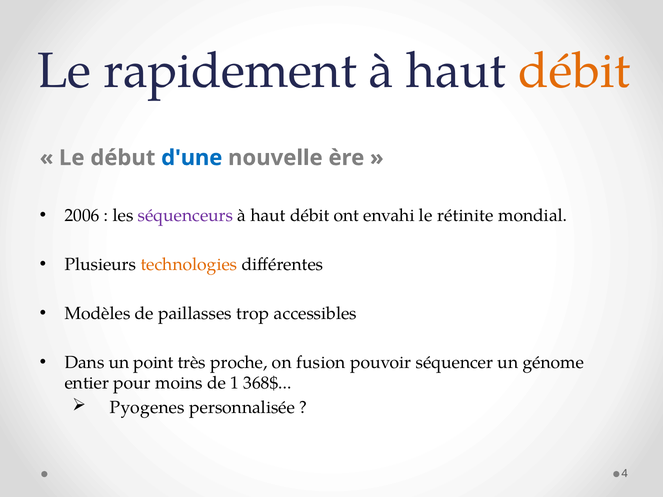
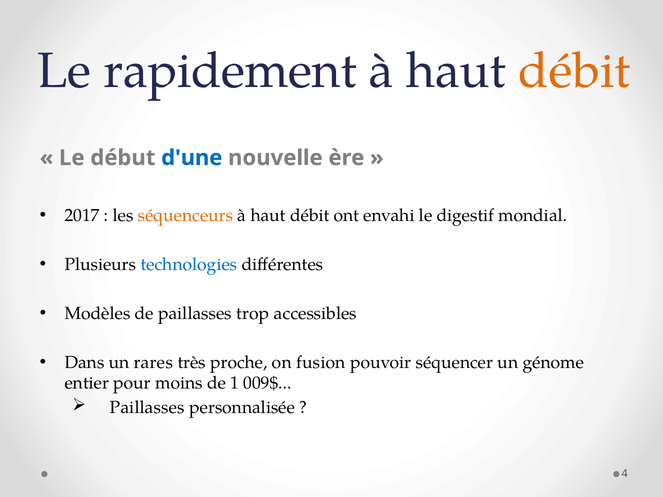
2006: 2006 -> 2017
séquenceurs colour: purple -> orange
rétinite: rétinite -> digestif
technologies colour: orange -> blue
point: point -> rares
368$: 368$ -> 009$
Pyogenes at (147, 408): Pyogenes -> Paillasses
